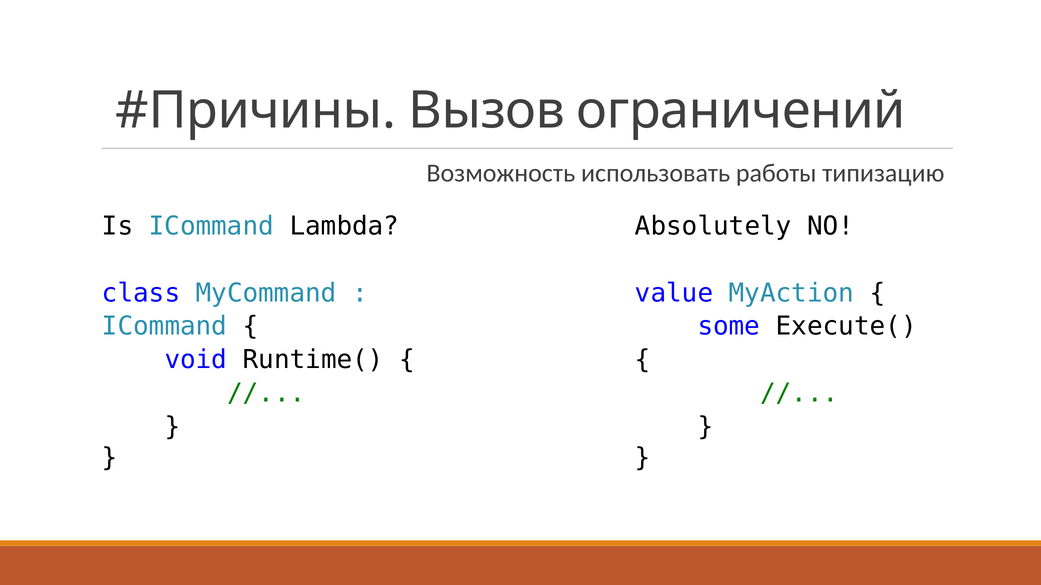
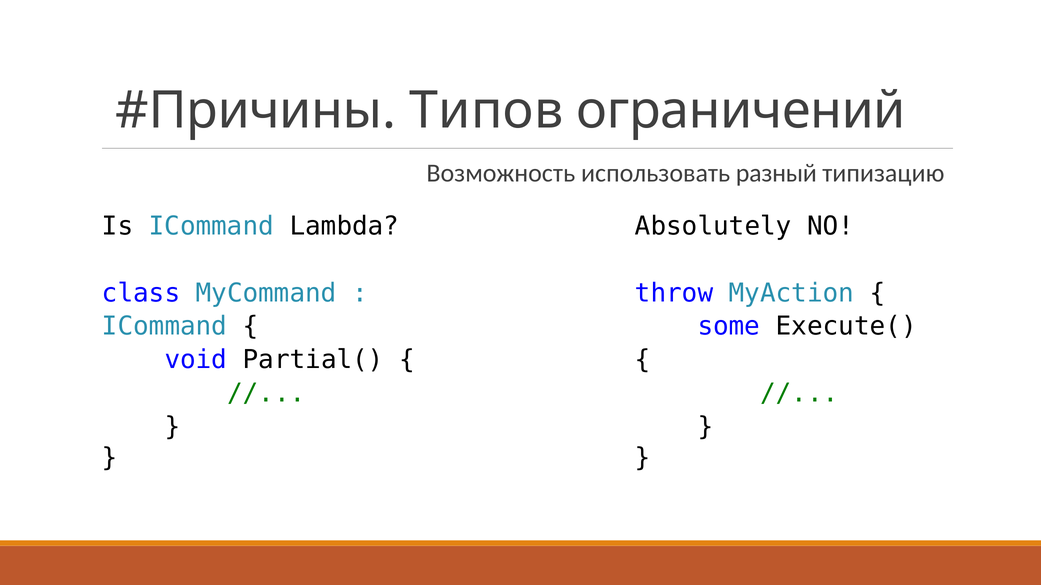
Вызов: Вызов -> Типов
работы: работы -> разный
value: value -> throw
Runtime(: Runtime( -> Partial(
